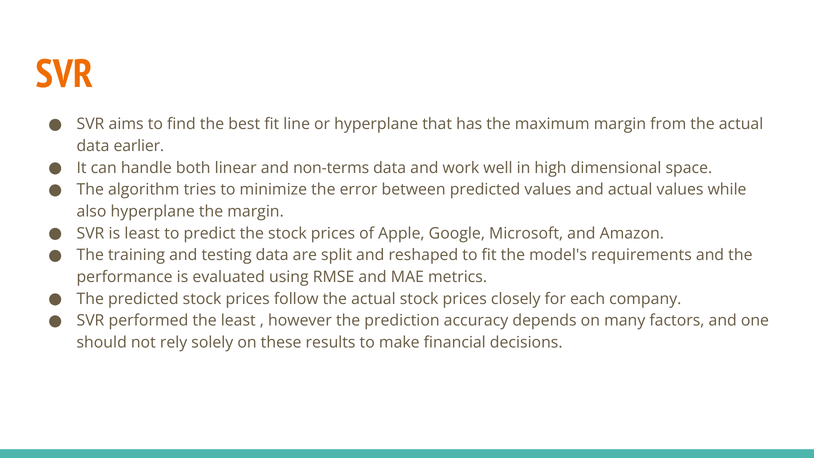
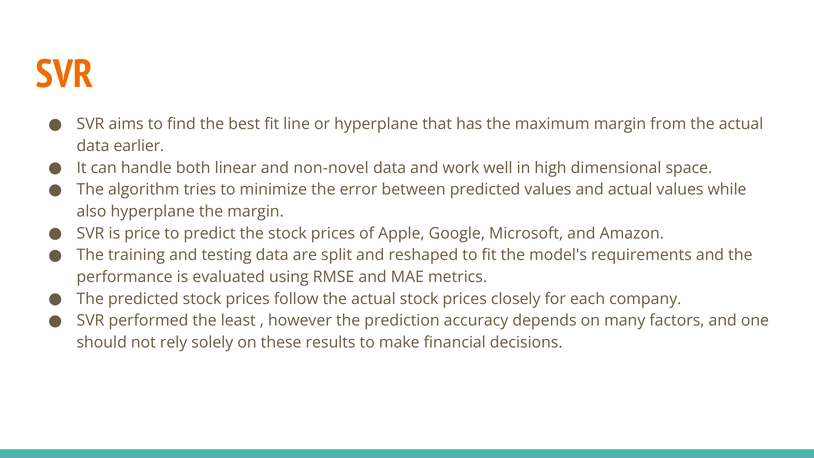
non-terms: non-terms -> non-novel
is least: least -> price
